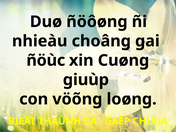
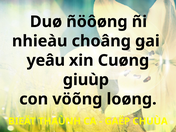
ñöùc: ñöùc -> yeâu
